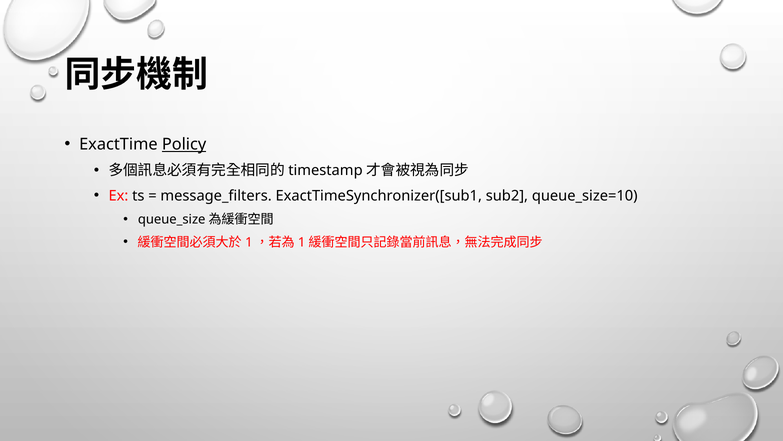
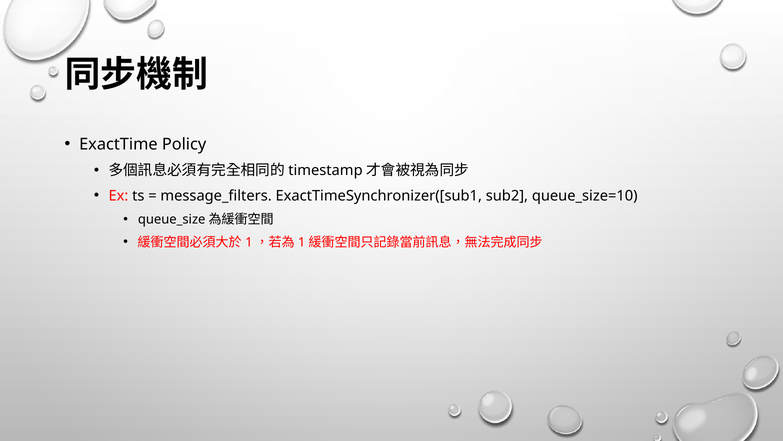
Policy underline: present -> none
